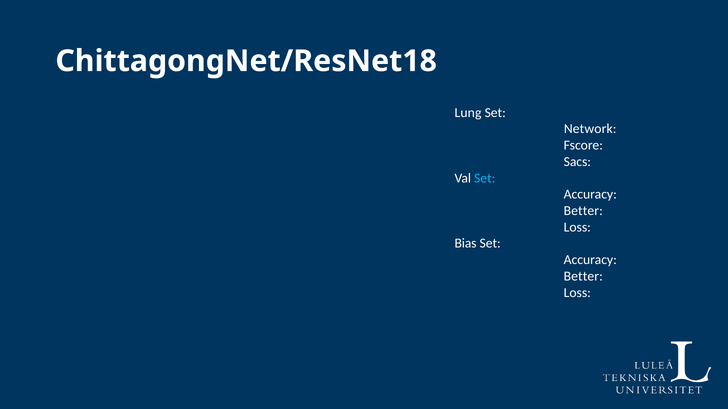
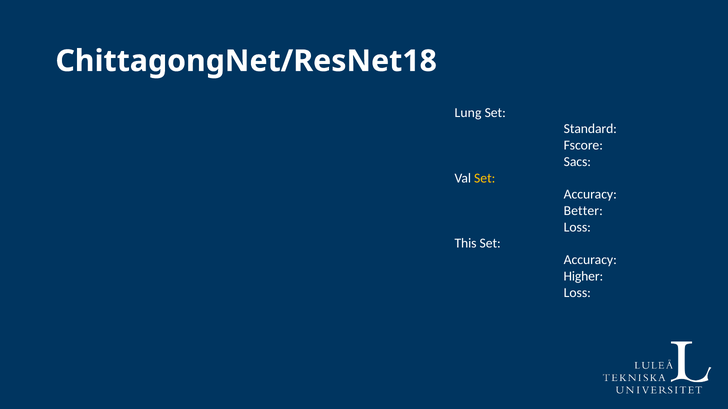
Network: Network -> Standard
Set at (485, 178) colour: light blue -> yellow
Bias: Bias -> This
Better at (583, 277): Better -> Higher
